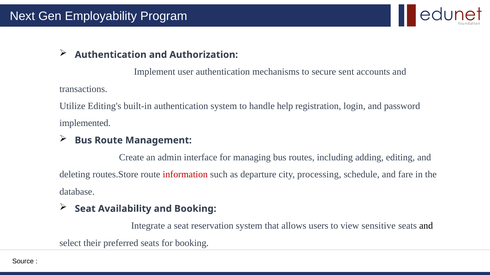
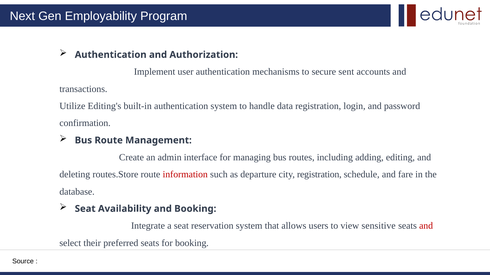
help: help -> data
implemented: implemented -> confirmation
city processing: processing -> registration
and at (426, 226) colour: black -> red
